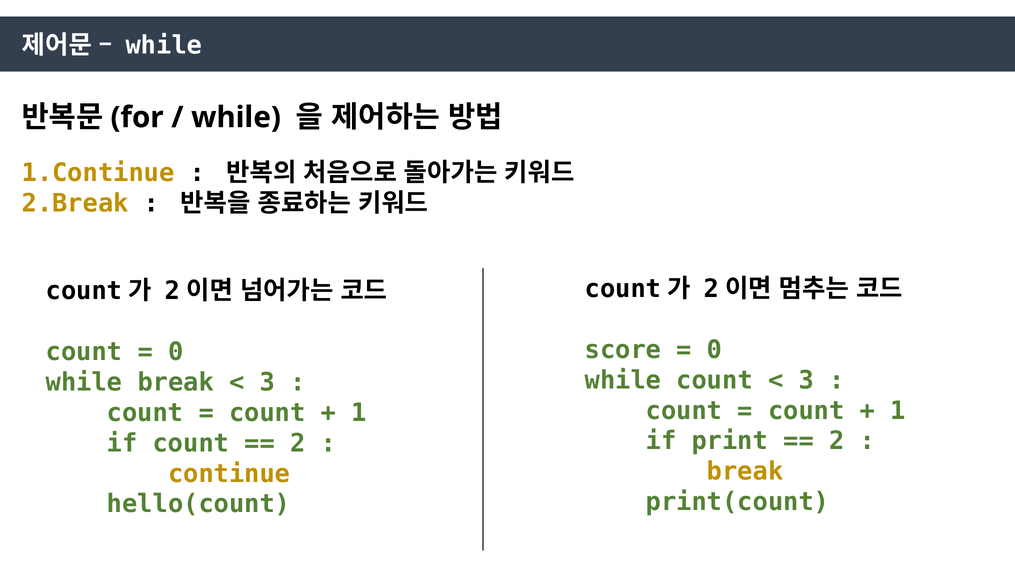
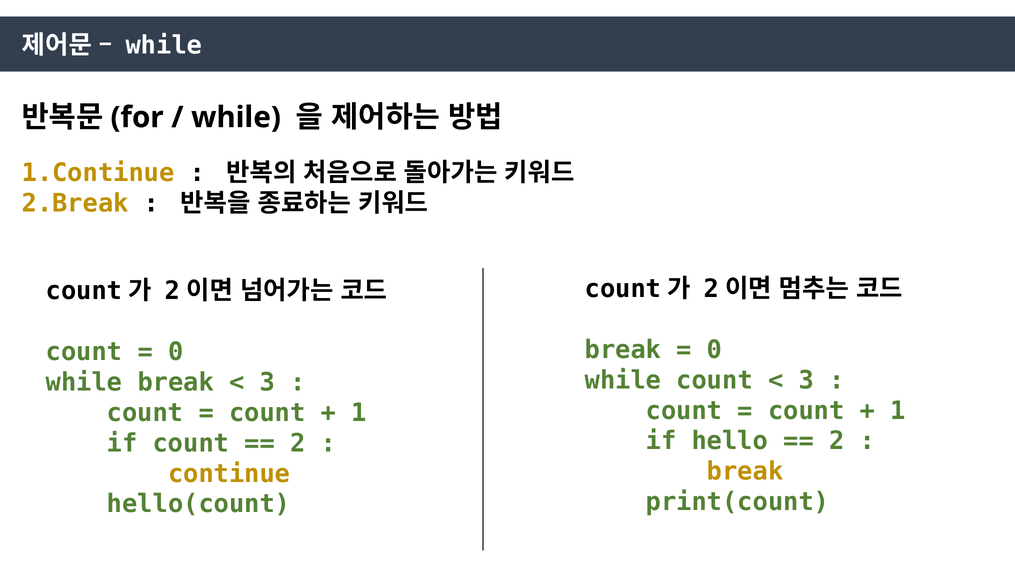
score at (623, 350): score -> break
print: print -> hello
